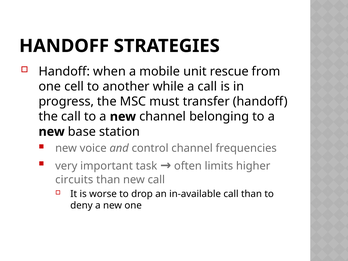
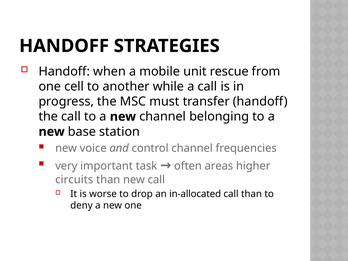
limits: limits -> areas
in-available: in-available -> in-allocated
